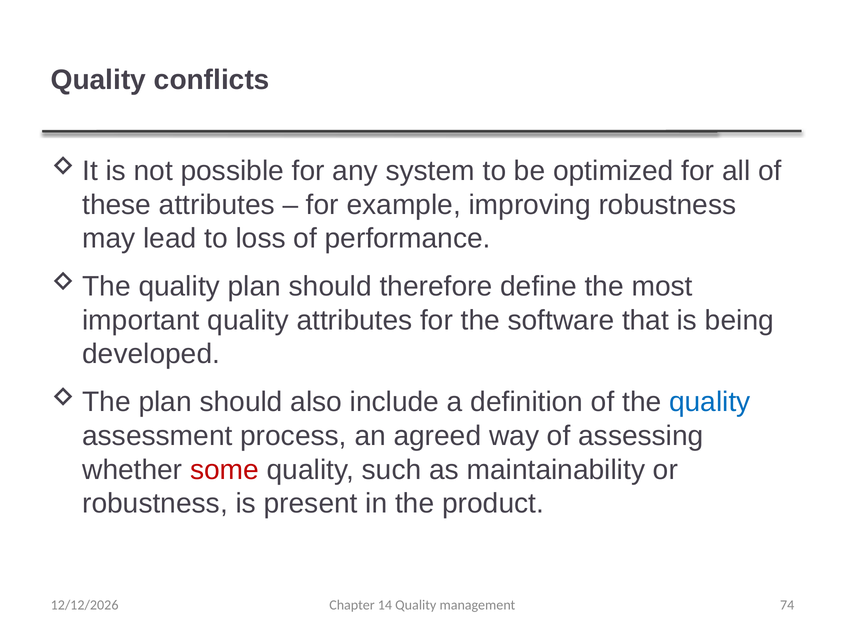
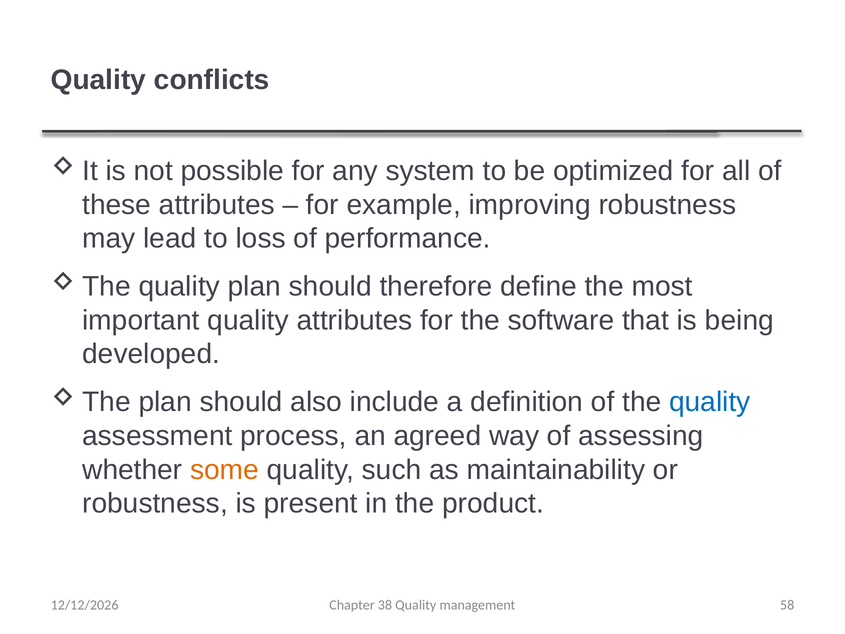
some colour: red -> orange
14: 14 -> 38
74: 74 -> 58
